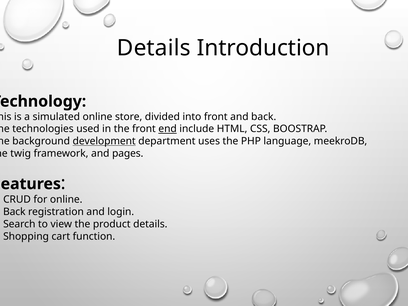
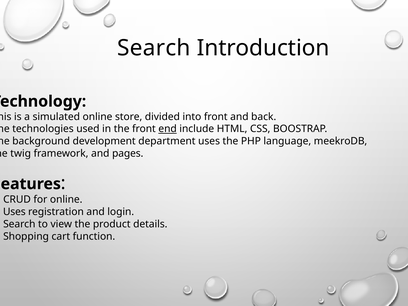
Details at (154, 48): Details -> Search
development underline: present -> none
Back at (14, 212): Back -> Uses
